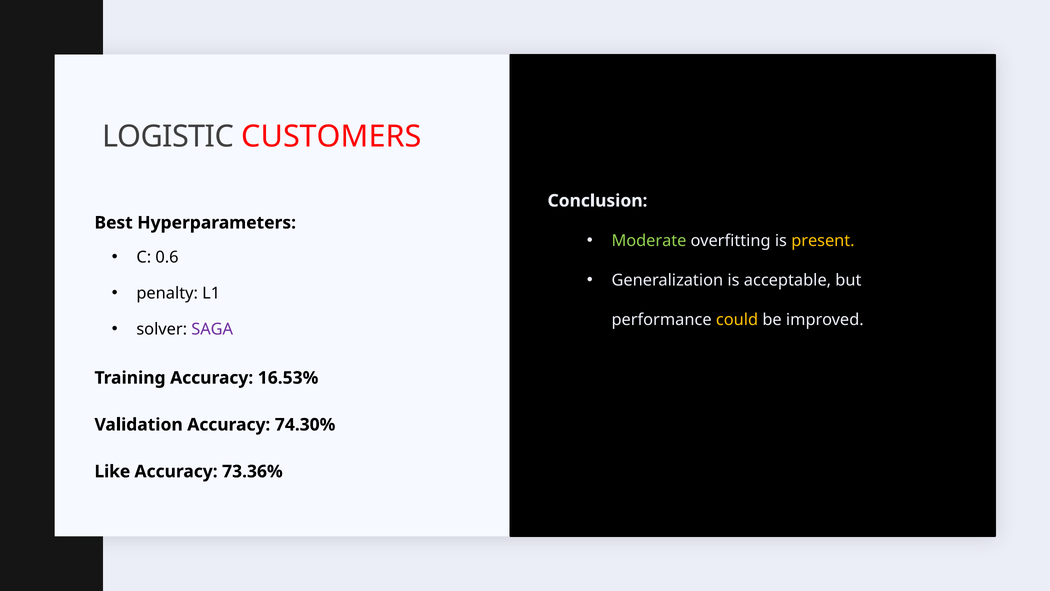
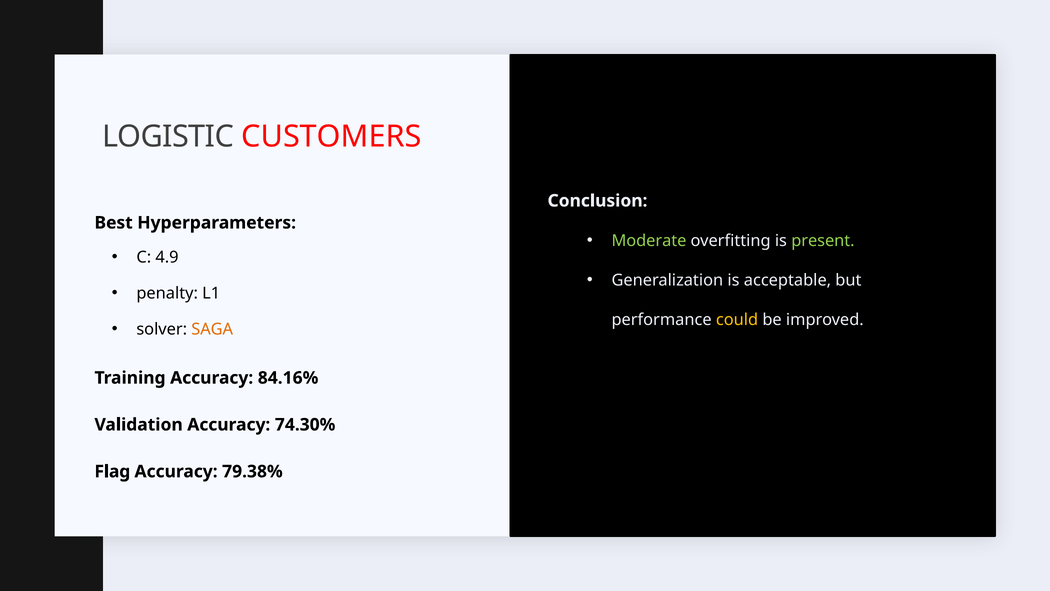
present colour: yellow -> light green
0.6: 0.6 -> 4.9
SAGA colour: purple -> orange
16.53%: 16.53% -> 84.16%
Like: Like -> Flag
73.36%: 73.36% -> 79.38%
